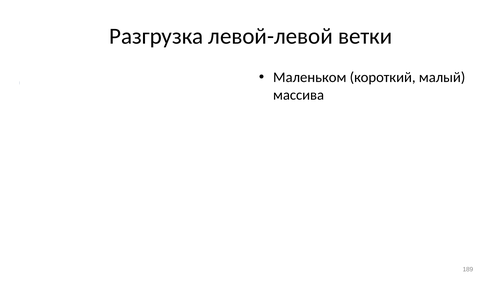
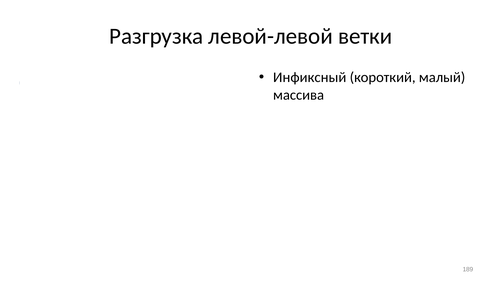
Маленьком: Маленьком -> Инфиксный
